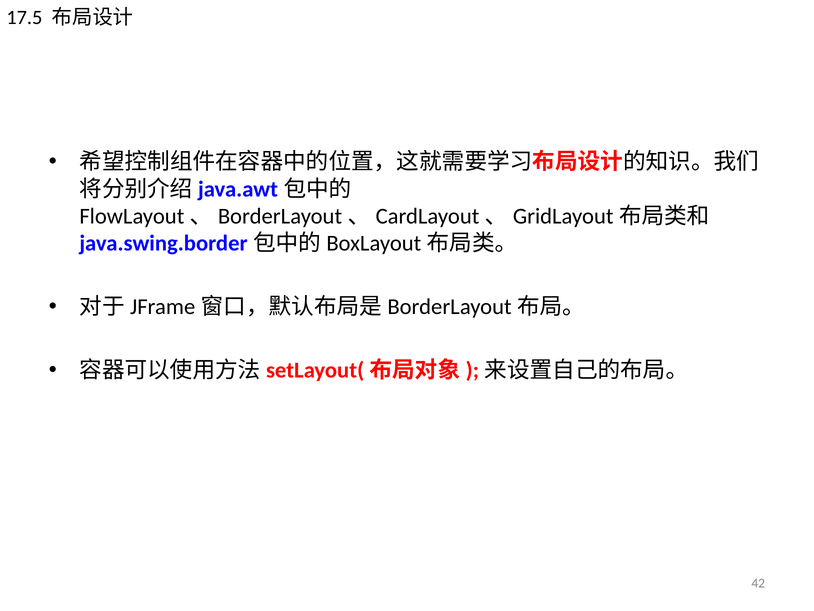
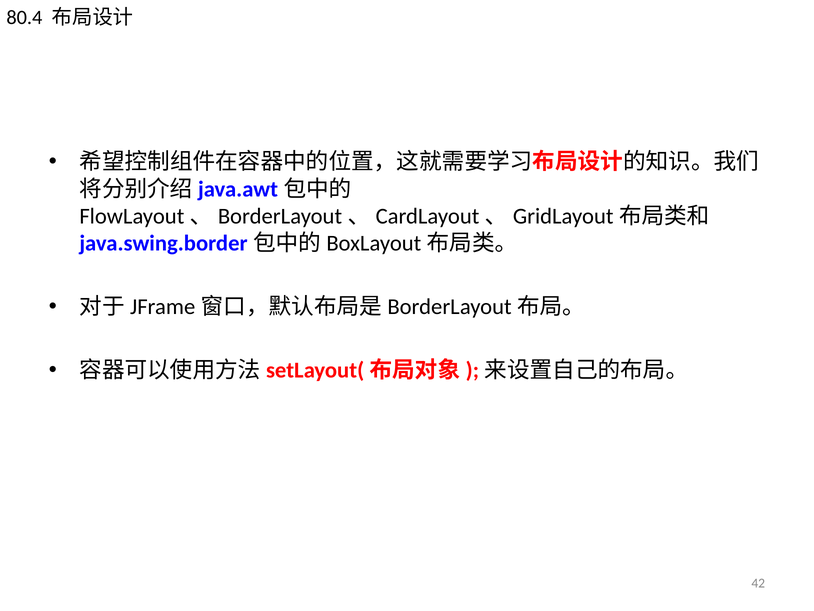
17.5: 17.5 -> 80.4
